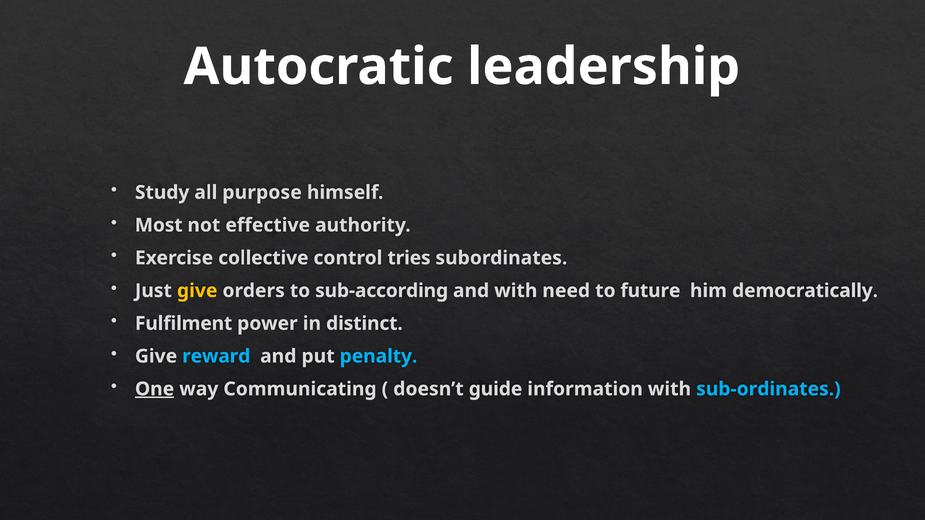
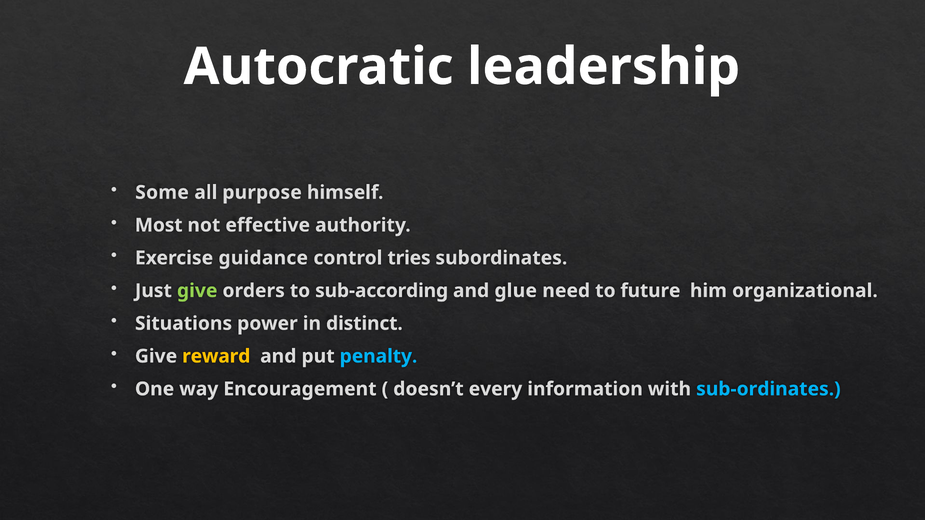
Study: Study -> Some
collective: collective -> guidance
give at (197, 291) colour: yellow -> light green
and with: with -> glue
democratically: democratically -> organizational
Fulfilment: Fulfilment -> Situations
reward colour: light blue -> yellow
One underline: present -> none
Communicating: Communicating -> Encouragement
guide: guide -> every
